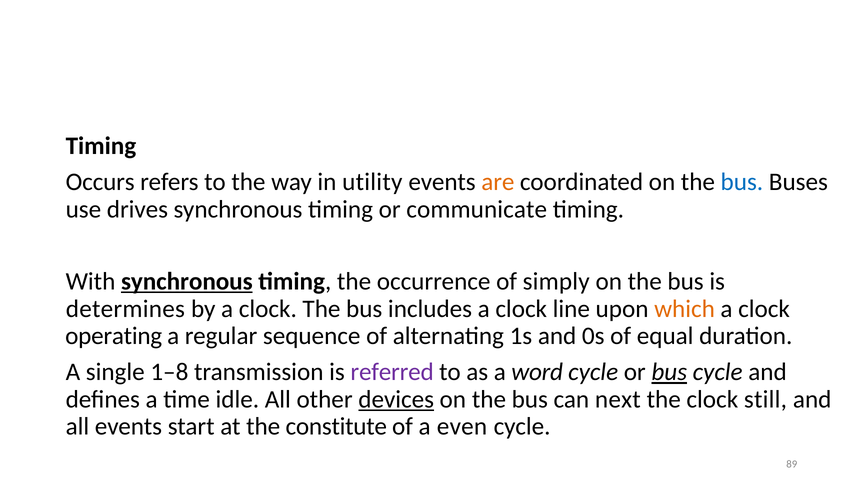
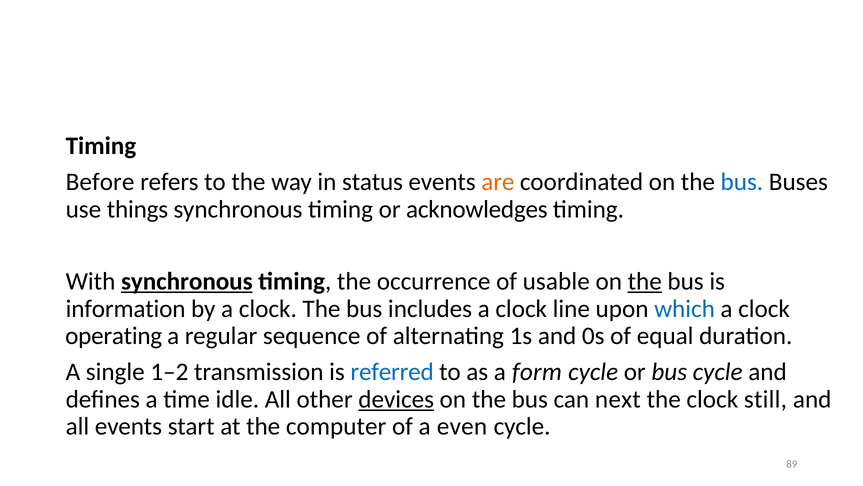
Occurs: Occurs -> Before
utility: utility -> status
drives: drives -> things
communicate: communicate -> acknowledges
simply: simply -> usable
the at (645, 281) underline: none -> present
determines: determines -> information
which colour: orange -> blue
1–8: 1–8 -> 1–2
referred colour: purple -> blue
word: word -> form
bus at (669, 372) underline: present -> none
constitute: constitute -> computer
